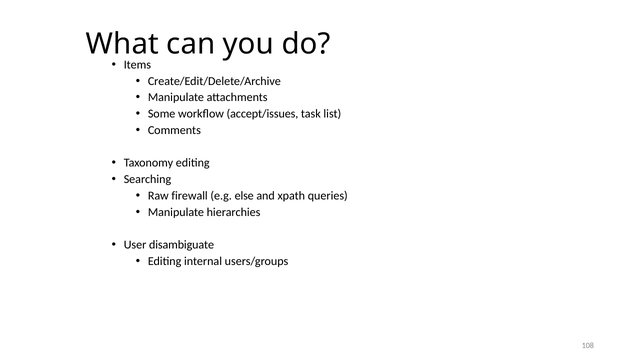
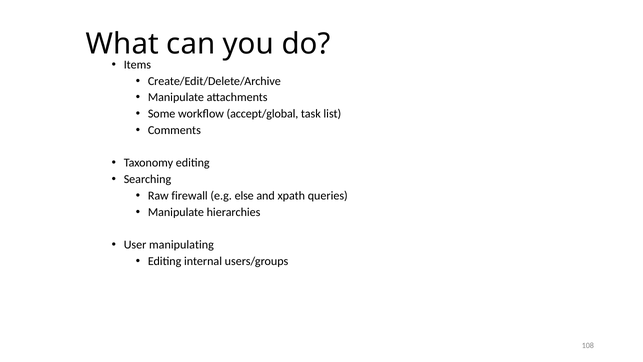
accept/issues: accept/issues -> accept/global
disambiguate: disambiguate -> manipulating
